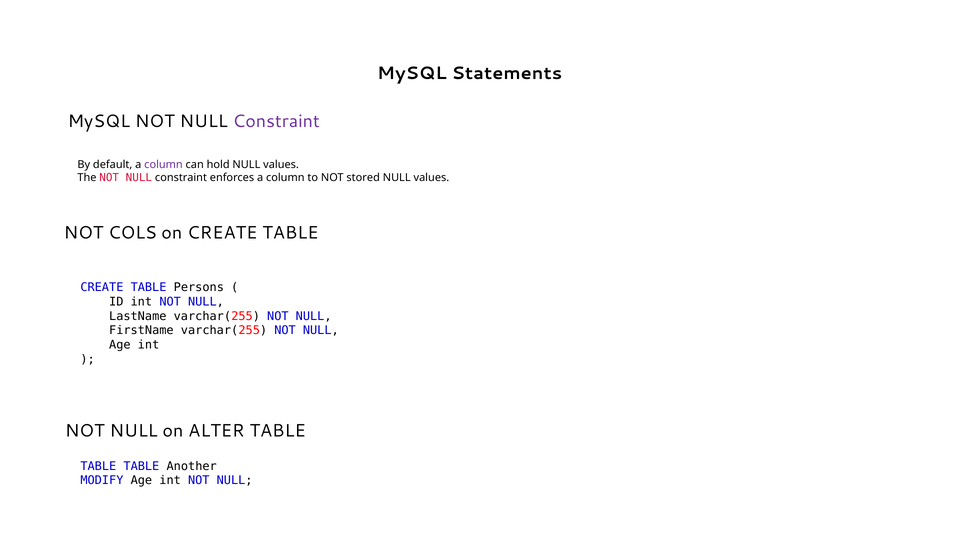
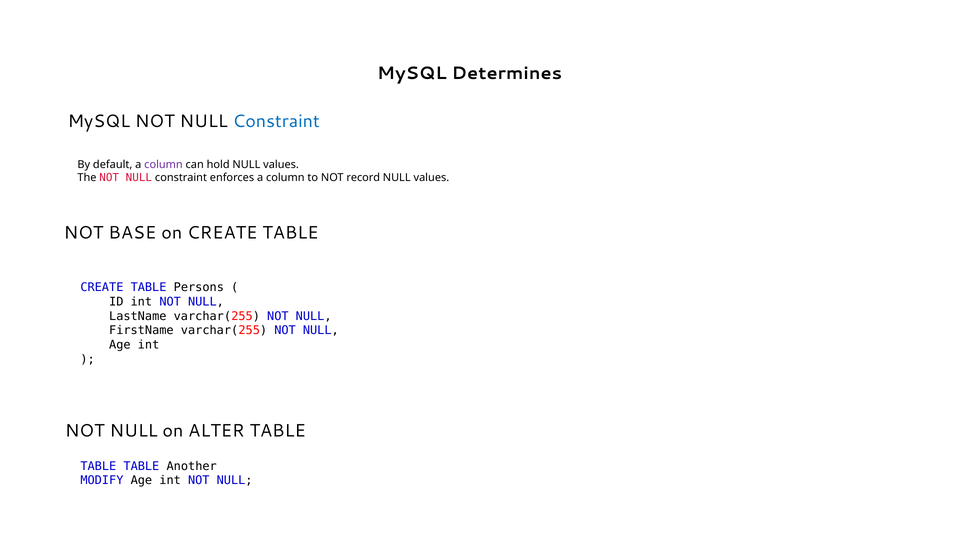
Statements: Statements -> Determines
Constraint at (276, 122) colour: purple -> blue
stored: stored -> record
COLS: COLS -> BASE
